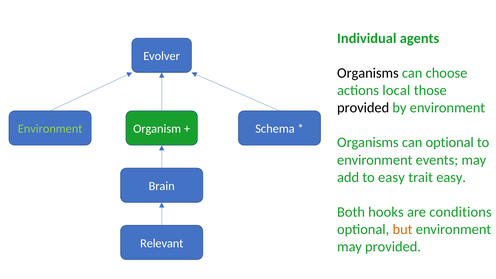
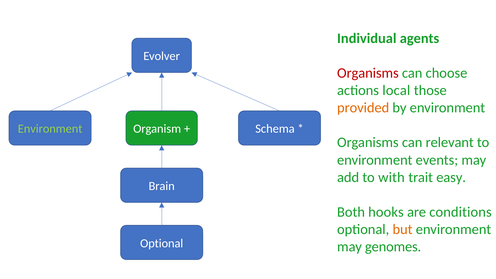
Organisms at (368, 73) colour: black -> red
provided at (363, 108) colour: black -> orange
can optional: optional -> relevant
to easy: easy -> with
Relevant at (162, 243): Relevant -> Optional
may provided: provided -> genomes
